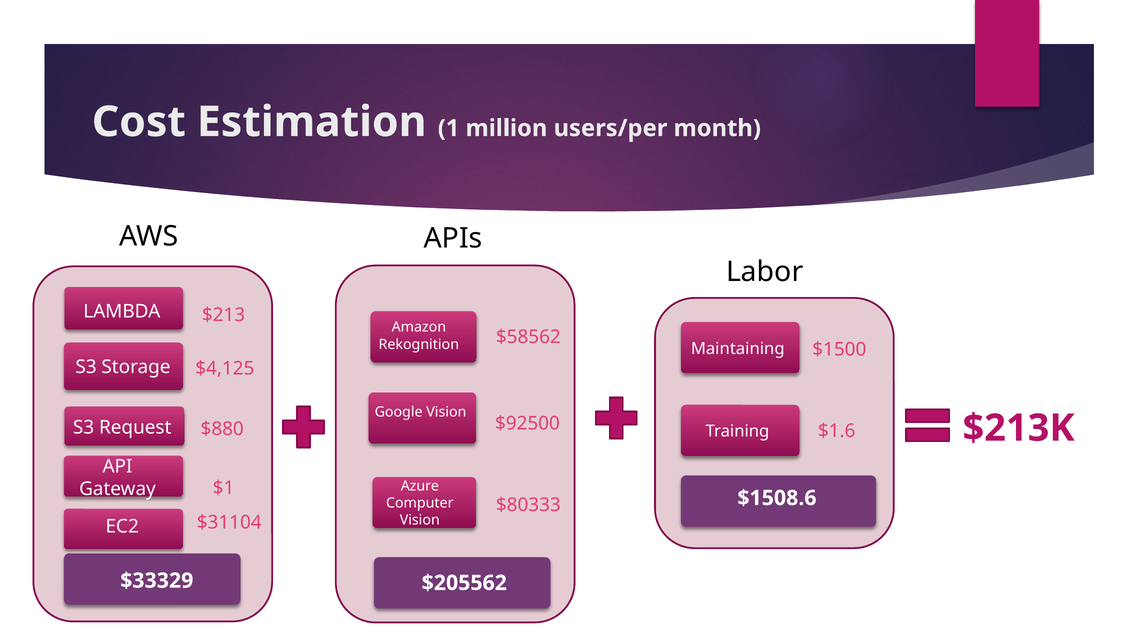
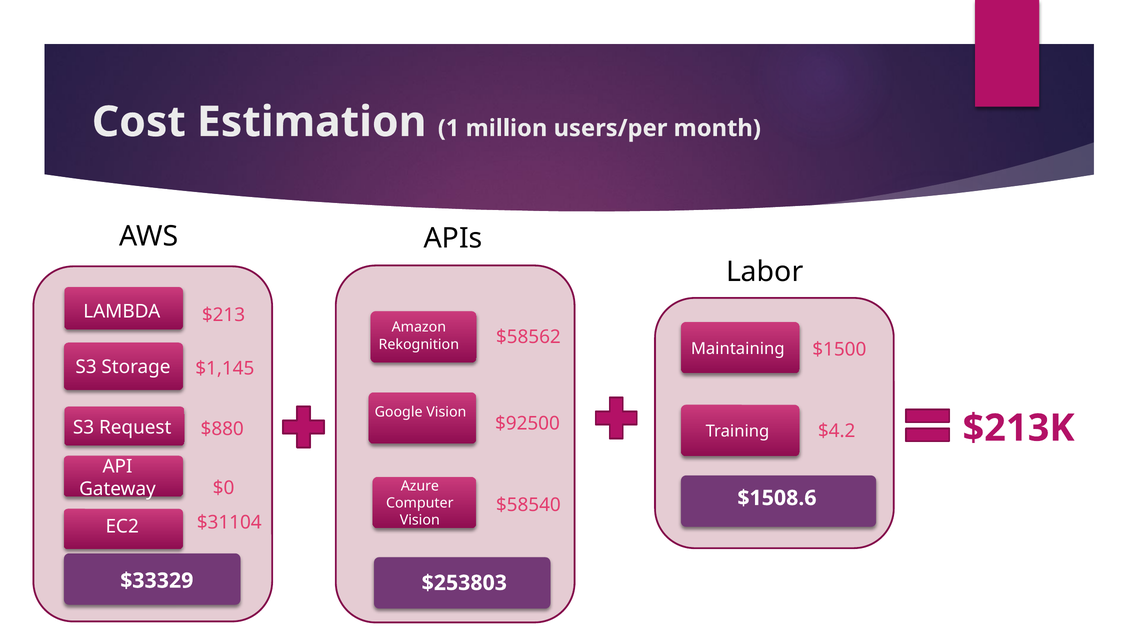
$4,125: $4,125 -> $1,145
$1.6: $1.6 -> $4.2
$1: $1 -> $0
$80333: $80333 -> $58540
$205562: $205562 -> $253803
